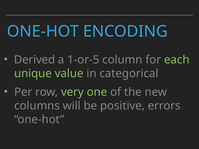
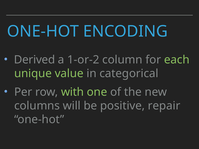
1-or-5: 1-or-5 -> 1-or-2
very: very -> with
errors: errors -> repair
